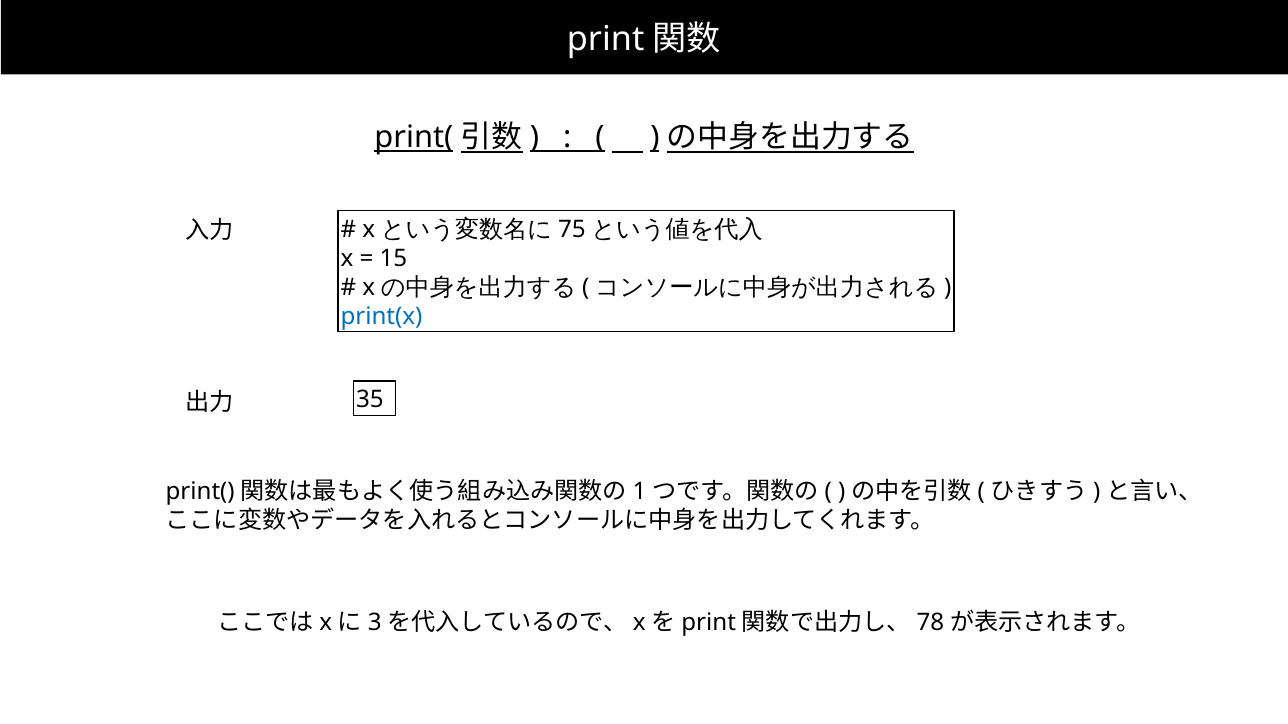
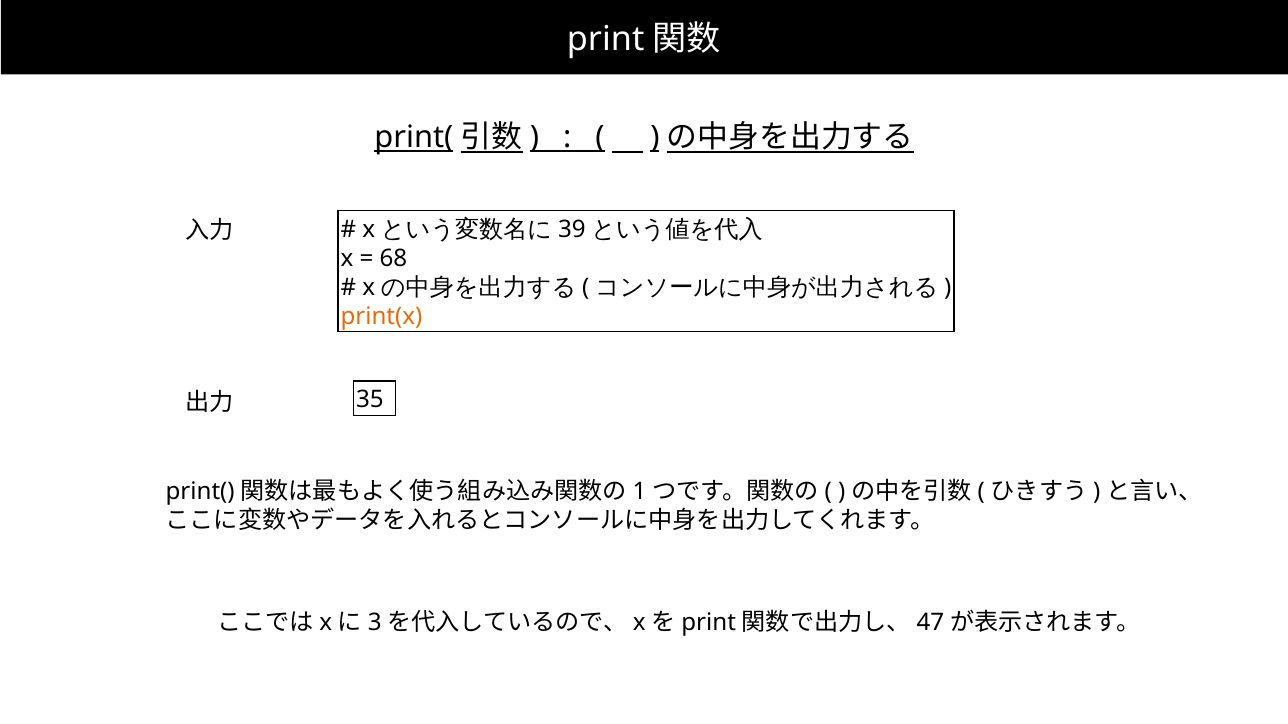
75: 75 -> 39
15: 15 -> 68
print(x colour: blue -> orange
78: 78 -> 47
